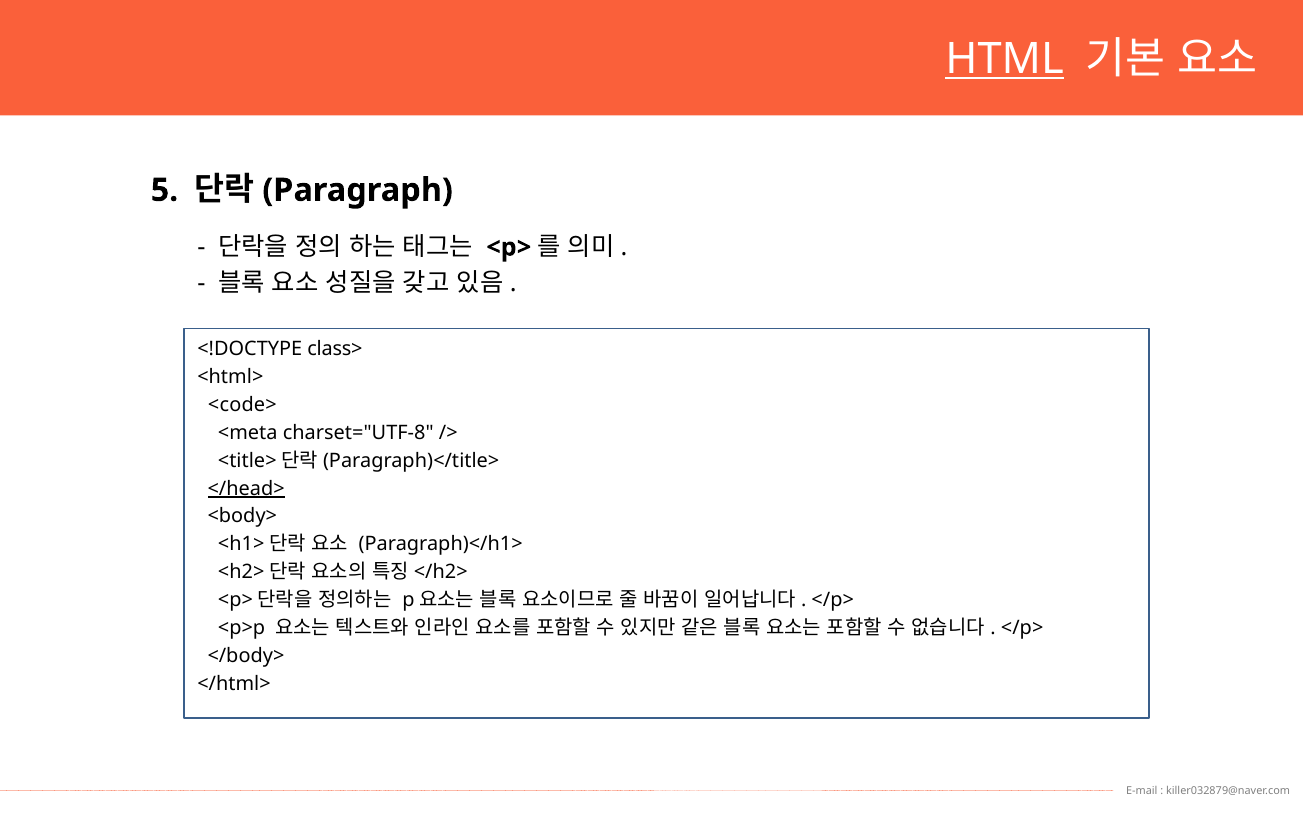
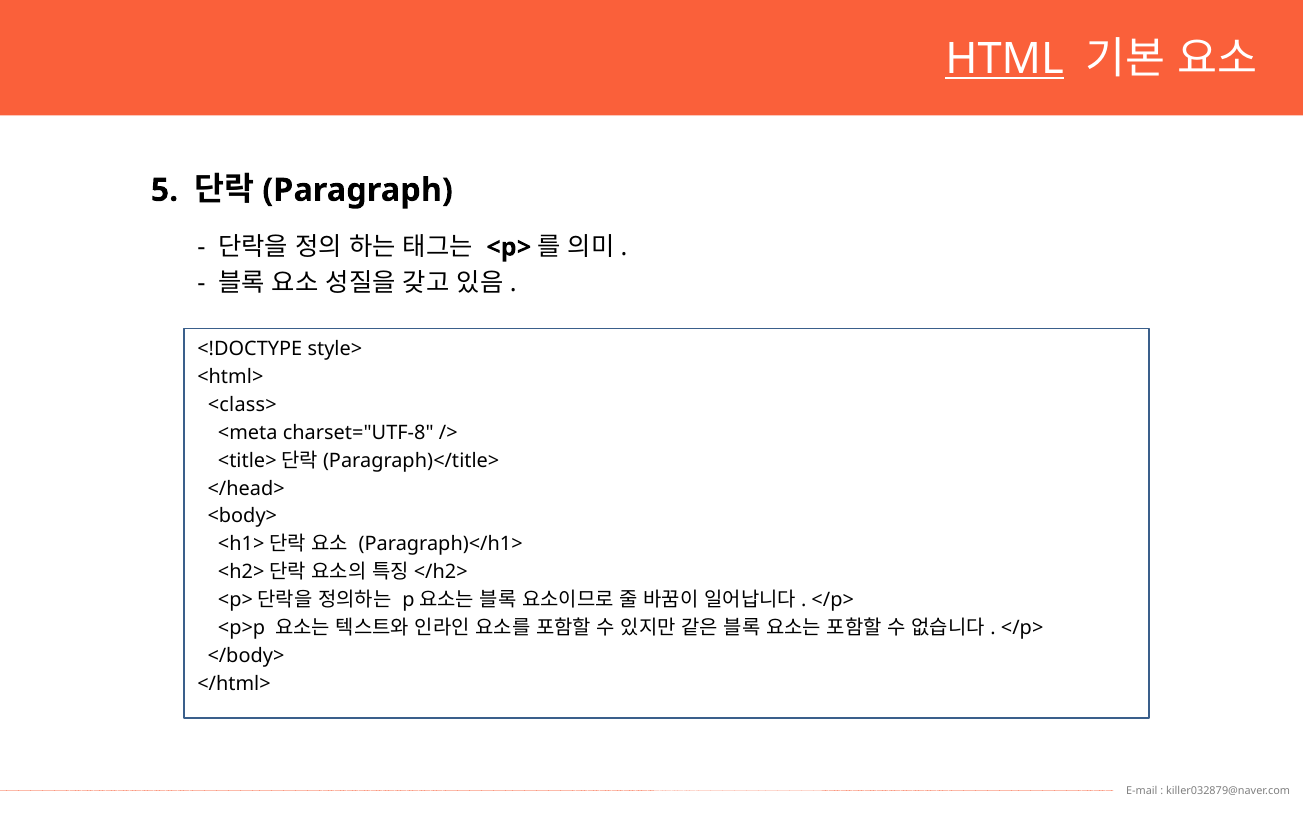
class>: class> -> style>
<code>: <code> -> <class>
</head> underline: present -> none
